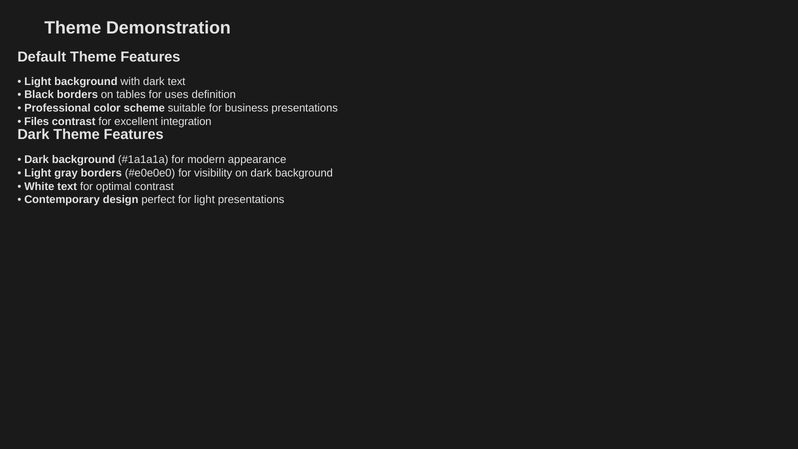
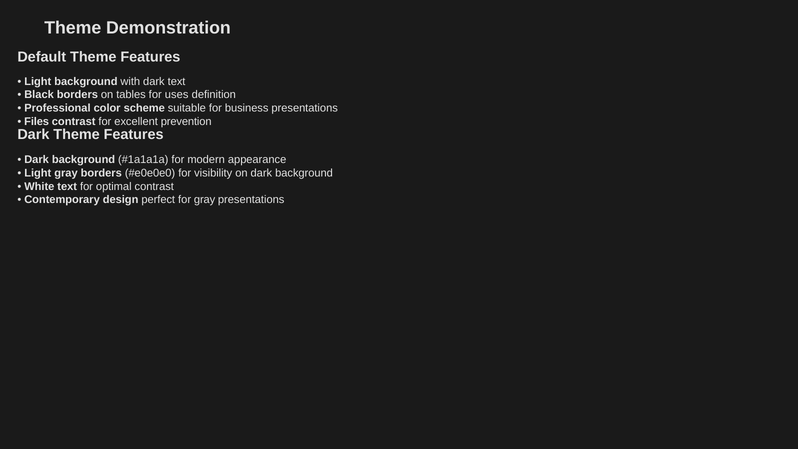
integration: integration -> prevention
for light: light -> gray
